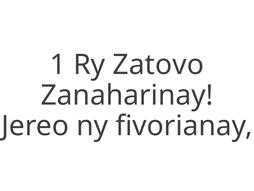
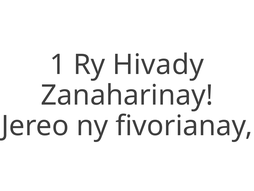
Zatovo: Zatovo -> Hivady
